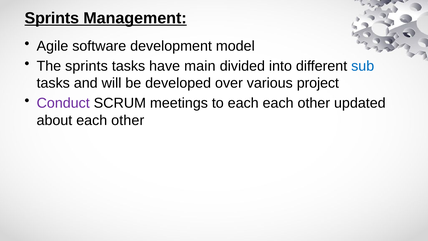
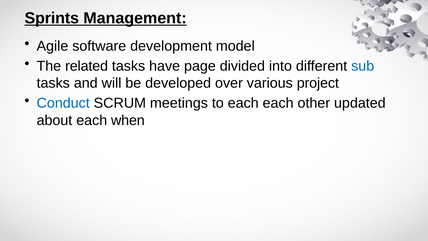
The sprints: sprints -> related
main: main -> page
Conduct colour: purple -> blue
about each other: other -> when
